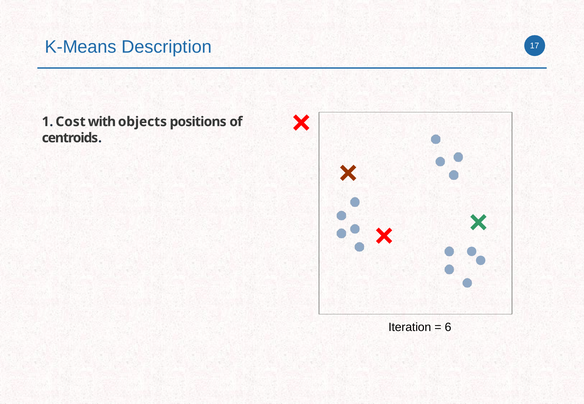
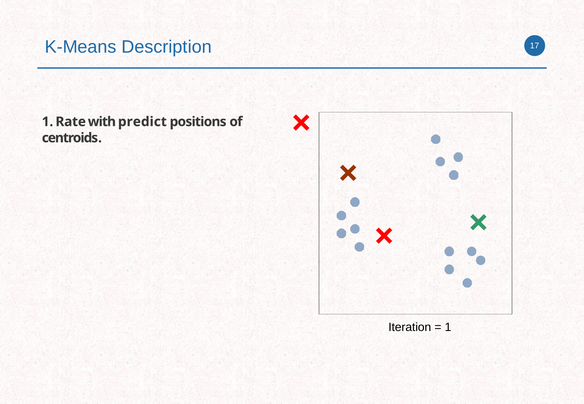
Cost: Cost -> Rate
objects: objects -> predict
6 at (448, 327): 6 -> 1
